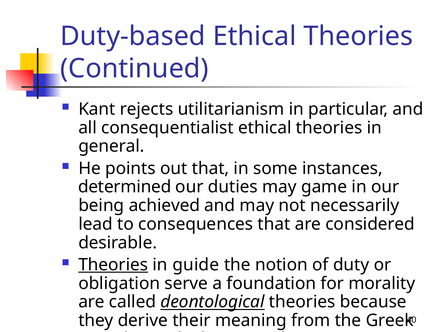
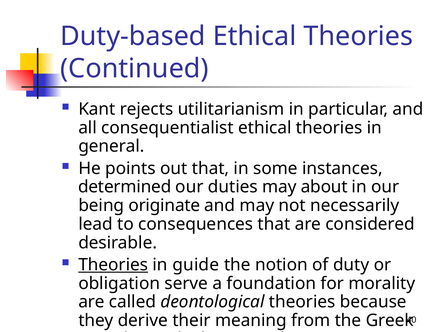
game: game -> about
achieved: achieved -> originate
deontological underline: present -> none
